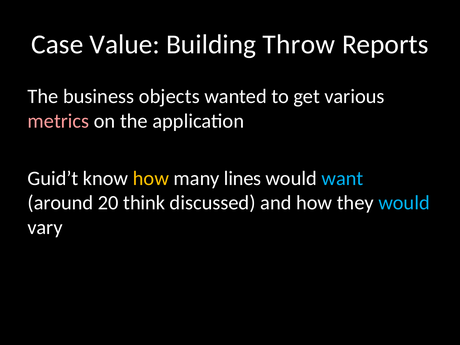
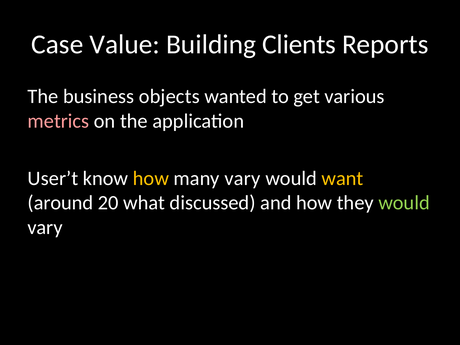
Throw: Throw -> Clients
Guid’t: Guid’t -> User’t
many lines: lines -> vary
want colour: light blue -> yellow
think: think -> what
would at (404, 203) colour: light blue -> light green
